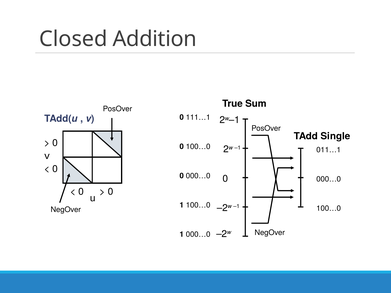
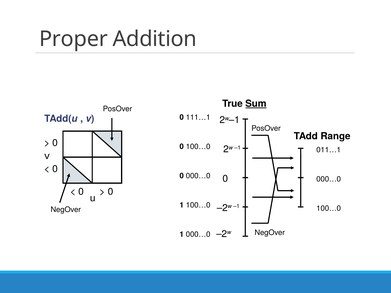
Closed: Closed -> Proper
Sum underline: none -> present
Single: Single -> Range
